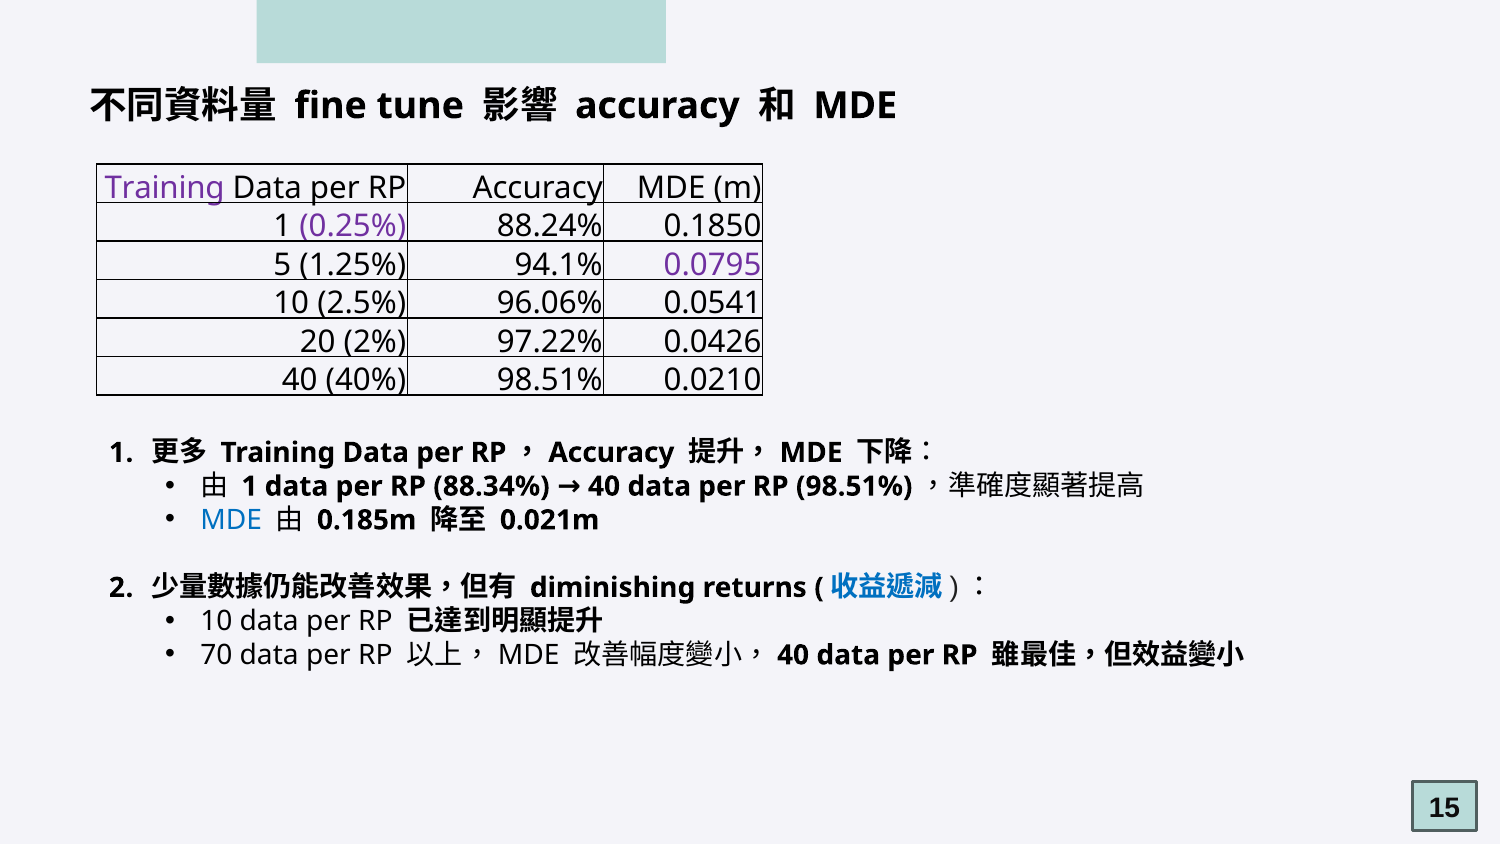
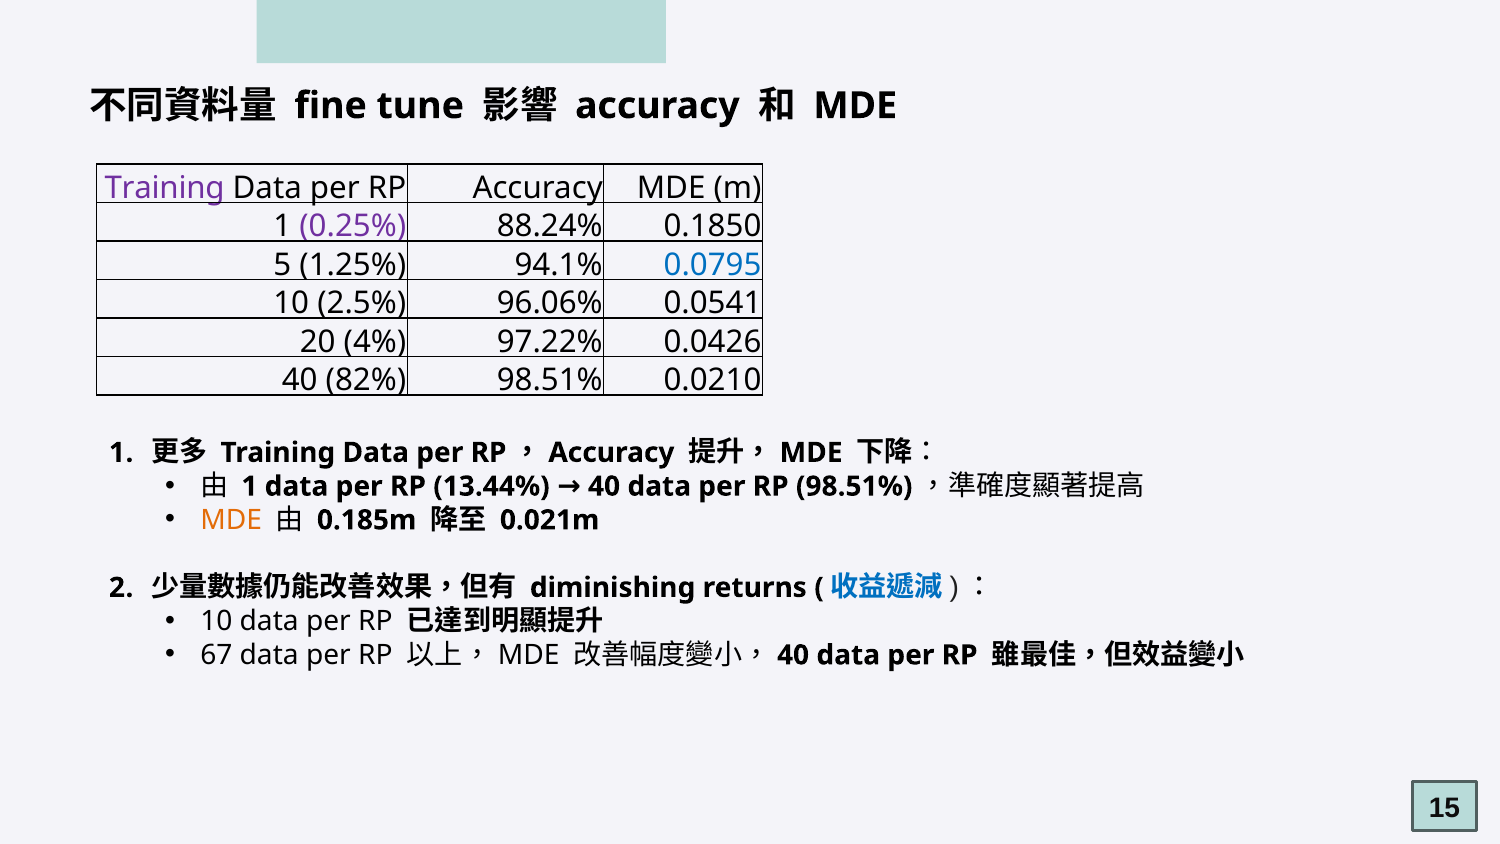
0.0795 colour: purple -> blue
2%: 2% -> 4%
40%: 40% -> 82%
88.34%: 88.34% -> 13.44%
MDE at (231, 520) colour: blue -> orange
70: 70 -> 67
